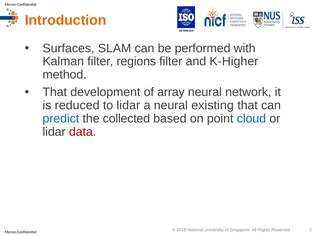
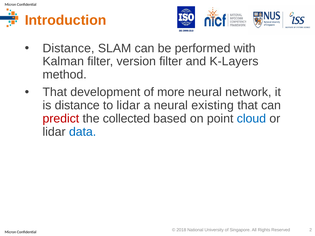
Surfaces at (69, 48): Surfaces -> Distance
regions: regions -> version
K-Higher: K-Higher -> K-Layers
array: array -> more
is reduced: reduced -> distance
predict colour: blue -> red
data colour: red -> blue
